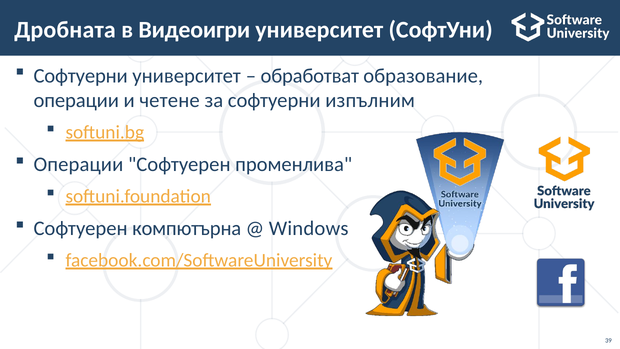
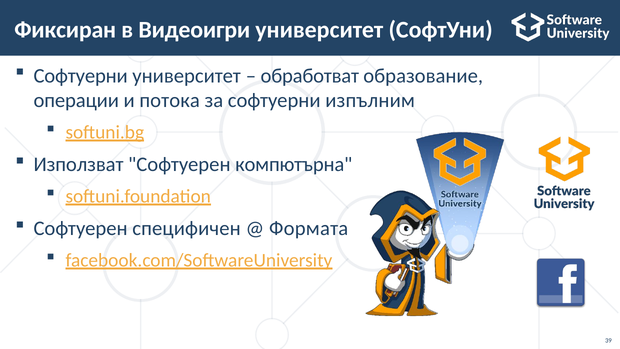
Дробната: Дробната -> Фиксиран
четене: четене -> потока
Операции at (78, 164): Операции -> Използват
променлива: променлива -> компютърна
компютърна: компютърна -> специфичен
Windows: Windows -> Формата
